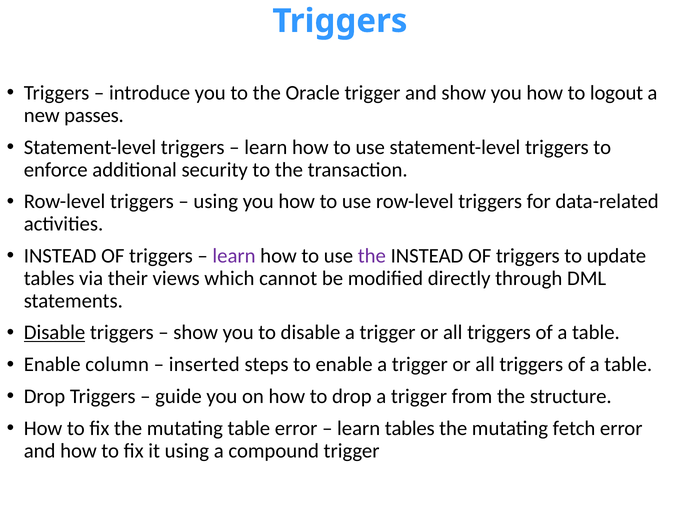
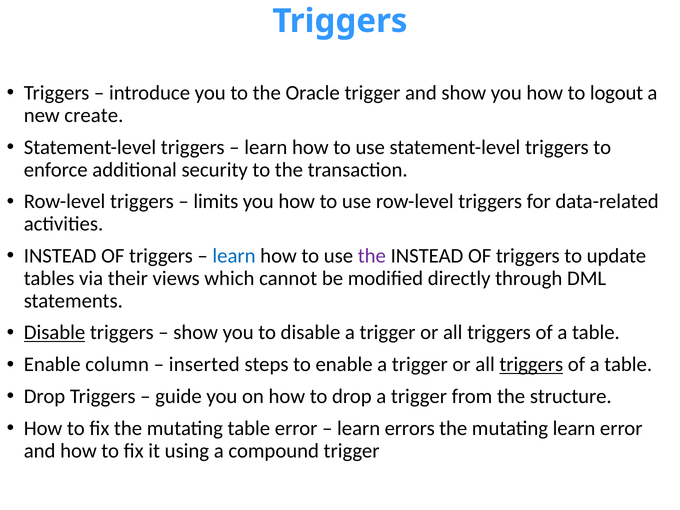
passes: passes -> create
using at (216, 202): using -> limits
learn at (234, 256) colour: purple -> blue
triggers at (531, 365) underline: none -> present
learn tables: tables -> errors
mutating fetch: fetch -> learn
